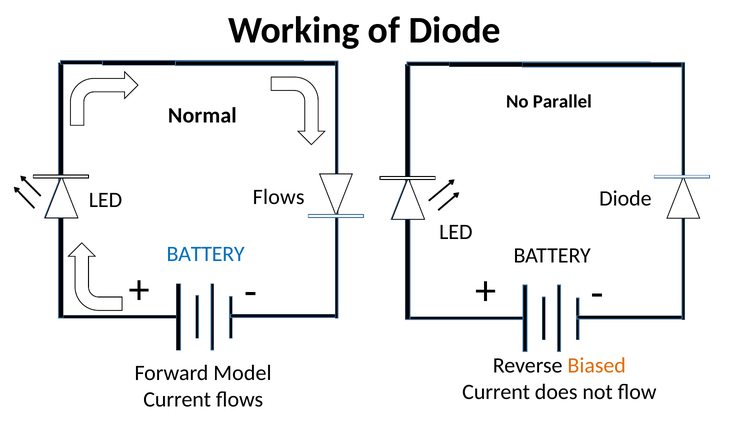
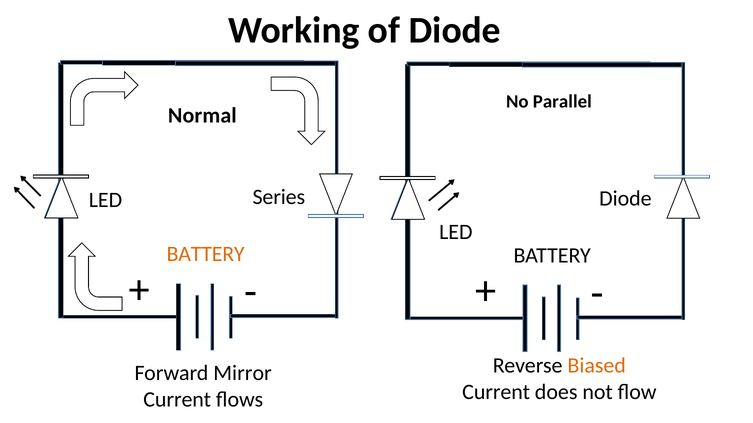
LED Flows: Flows -> Series
BATTERY at (206, 254) colour: blue -> orange
Model: Model -> Mirror
